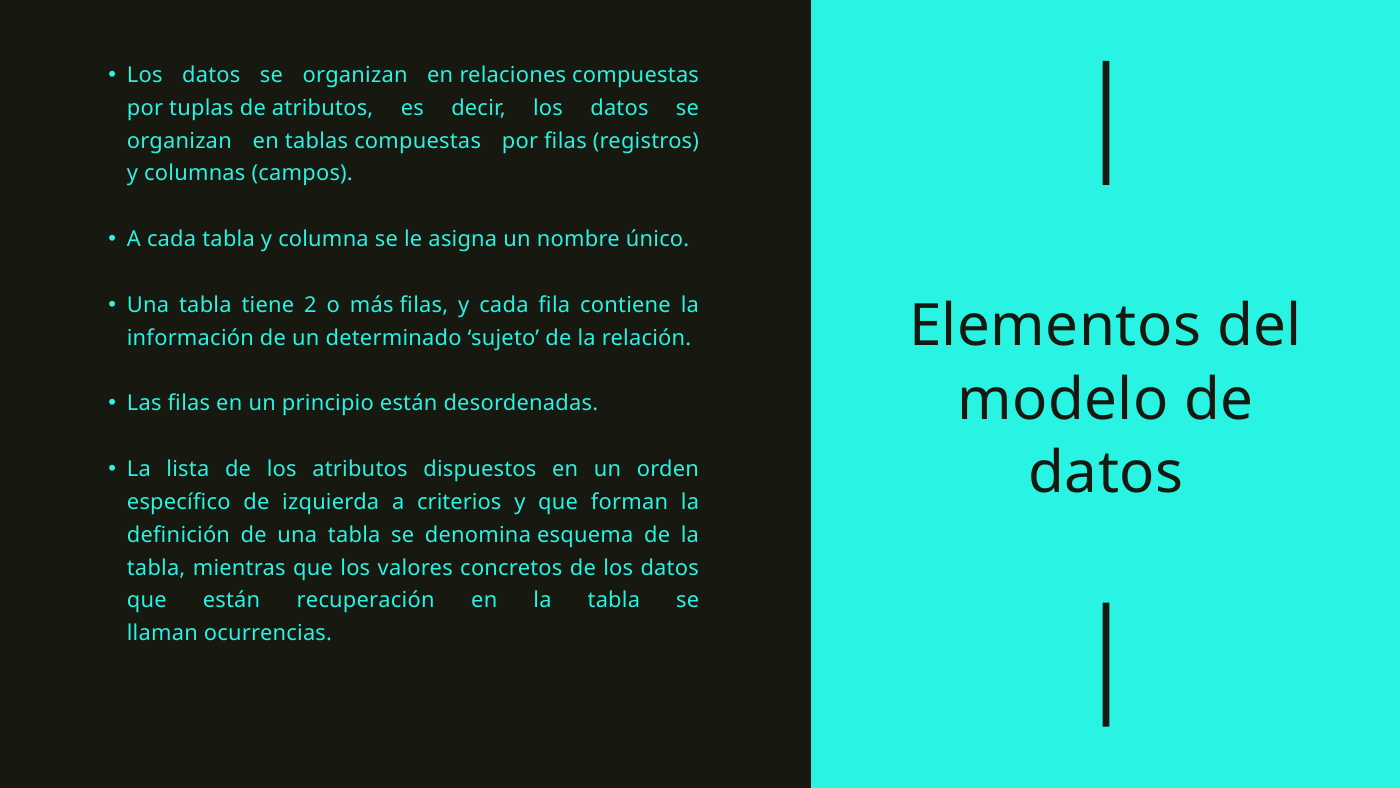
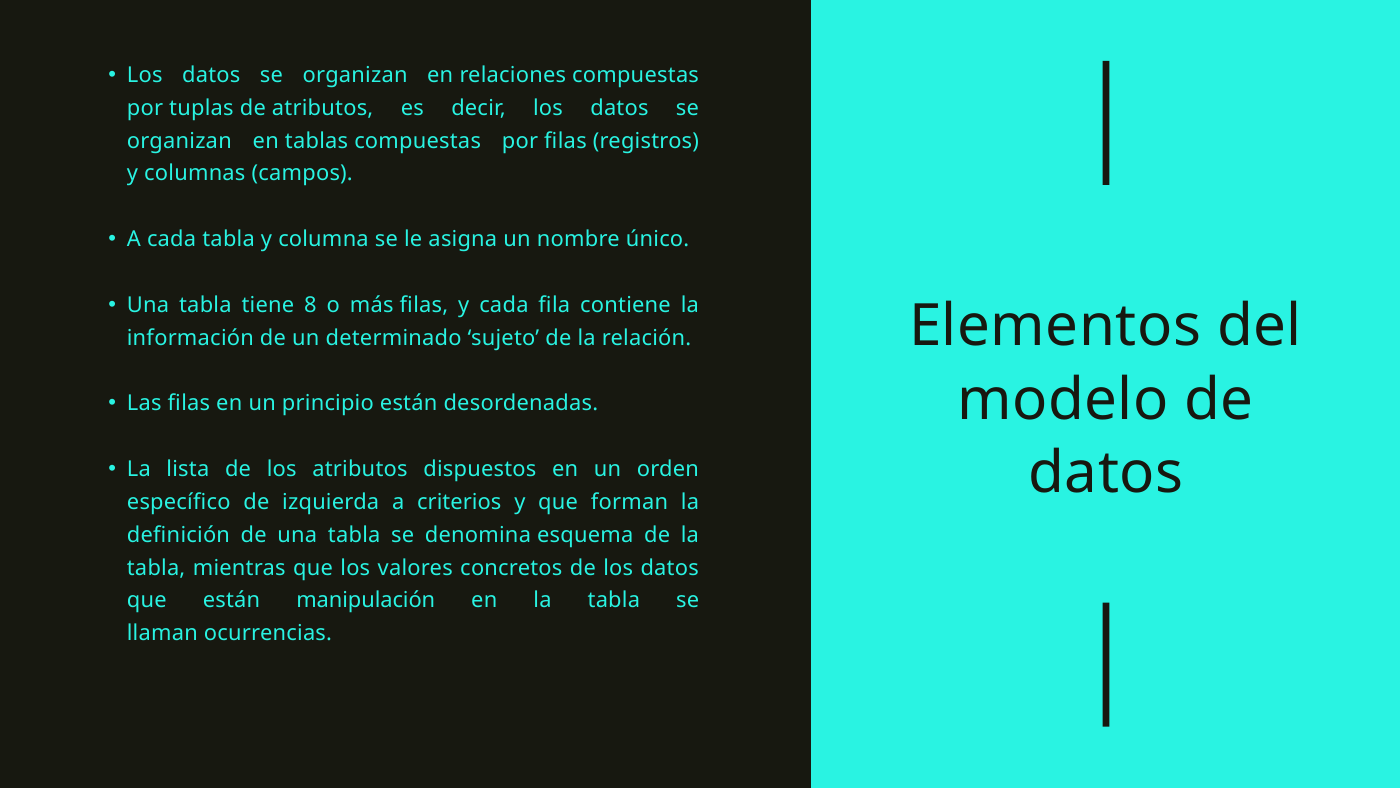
2: 2 -> 8
recuperación: recuperación -> manipulación
